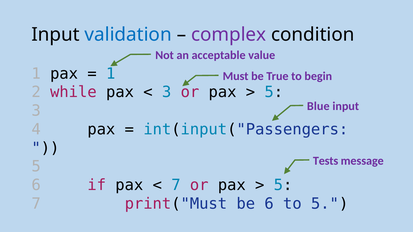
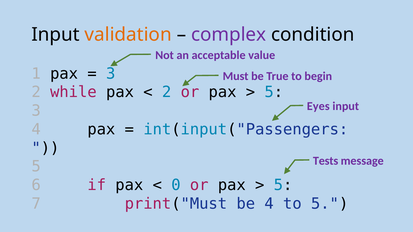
validation colour: blue -> orange
1 at (111, 74): 1 -> 3
3 at (167, 92): 3 -> 2
Blue: Blue -> Eyes
7 at (176, 185): 7 -> 0
be 6: 6 -> 4
